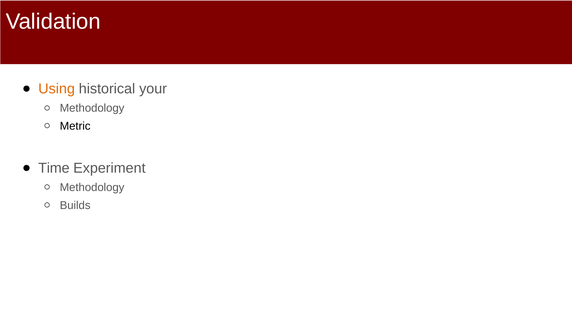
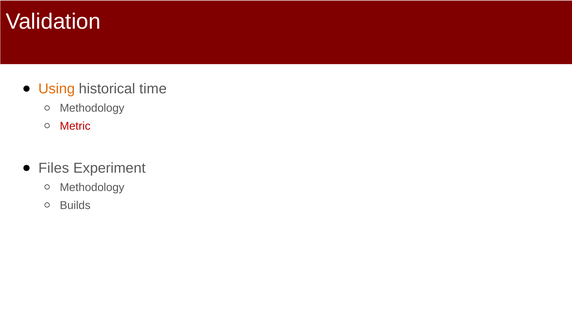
your: your -> time
Metric colour: black -> red
Time: Time -> Files
